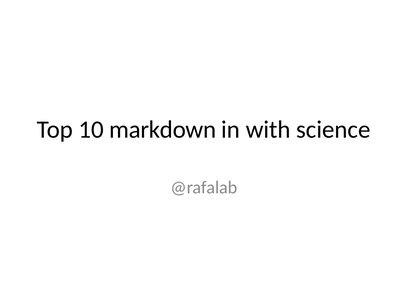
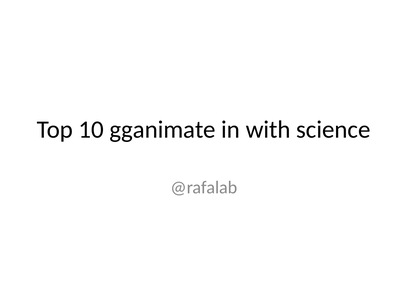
markdown: markdown -> gganimate
